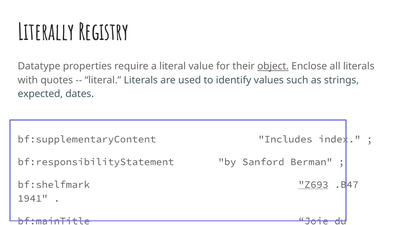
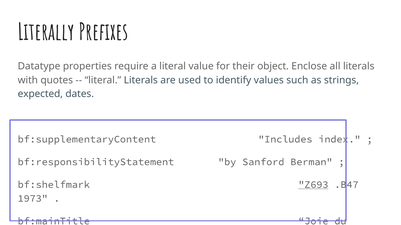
Registry: Registry -> Prefixes
object underline: present -> none
1941: 1941 -> 1973
